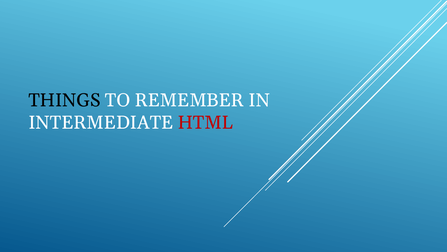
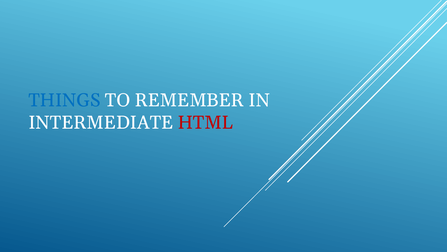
THINGS colour: black -> blue
